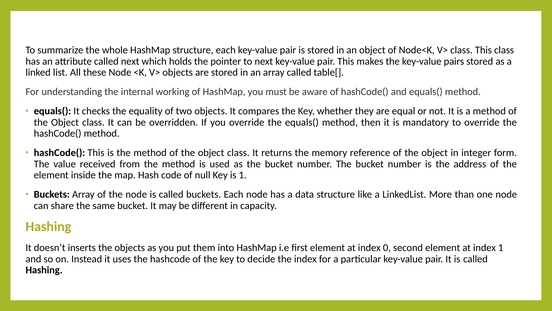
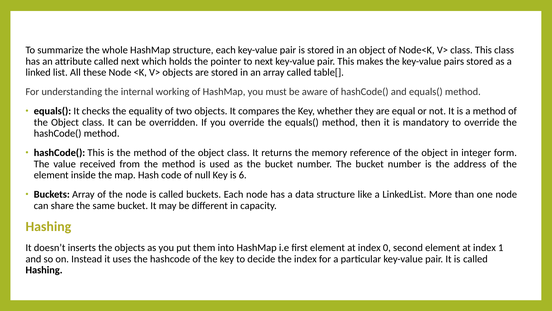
is 1: 1 -> 6
